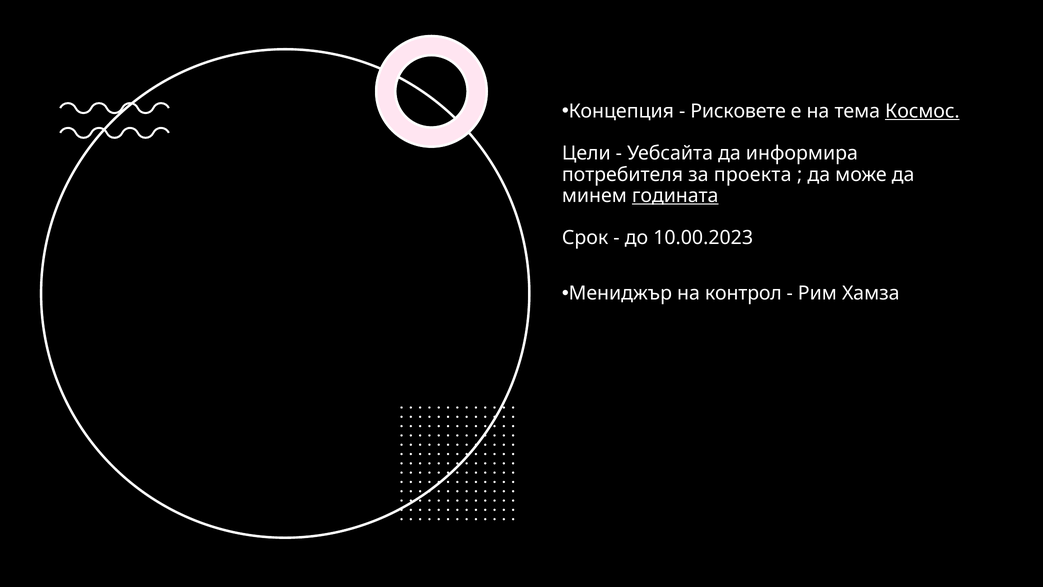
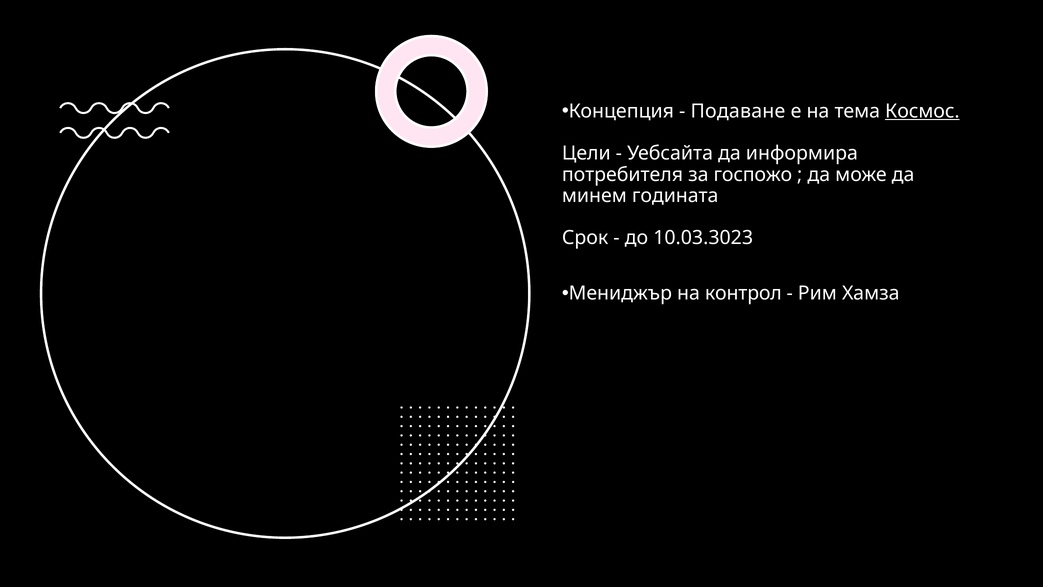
Рисковете: Рисковете -> Подаване
проекта: проекта -> госпожо
годината underline: present -> none
10.00.2023: 10.00.2023 -> 10.03.3023
